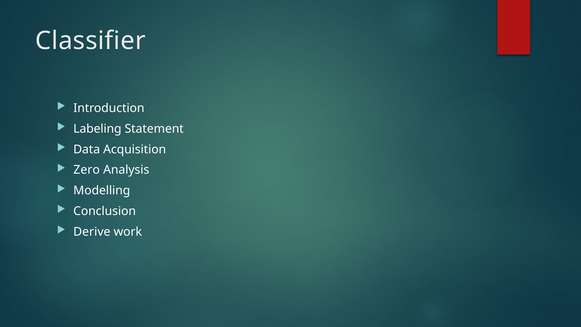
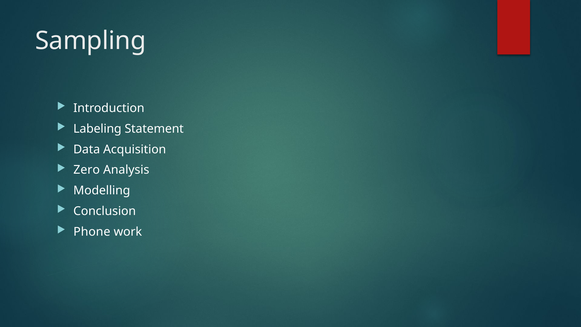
Classifier: Classifier -> Sampling
Derive: Derive -> Phone
